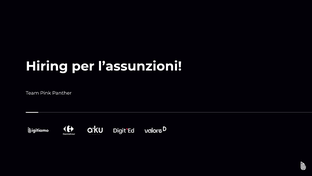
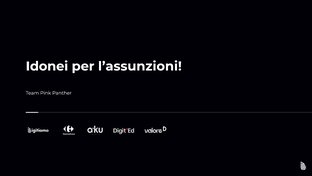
Hiring: Hiring -> Idonei
